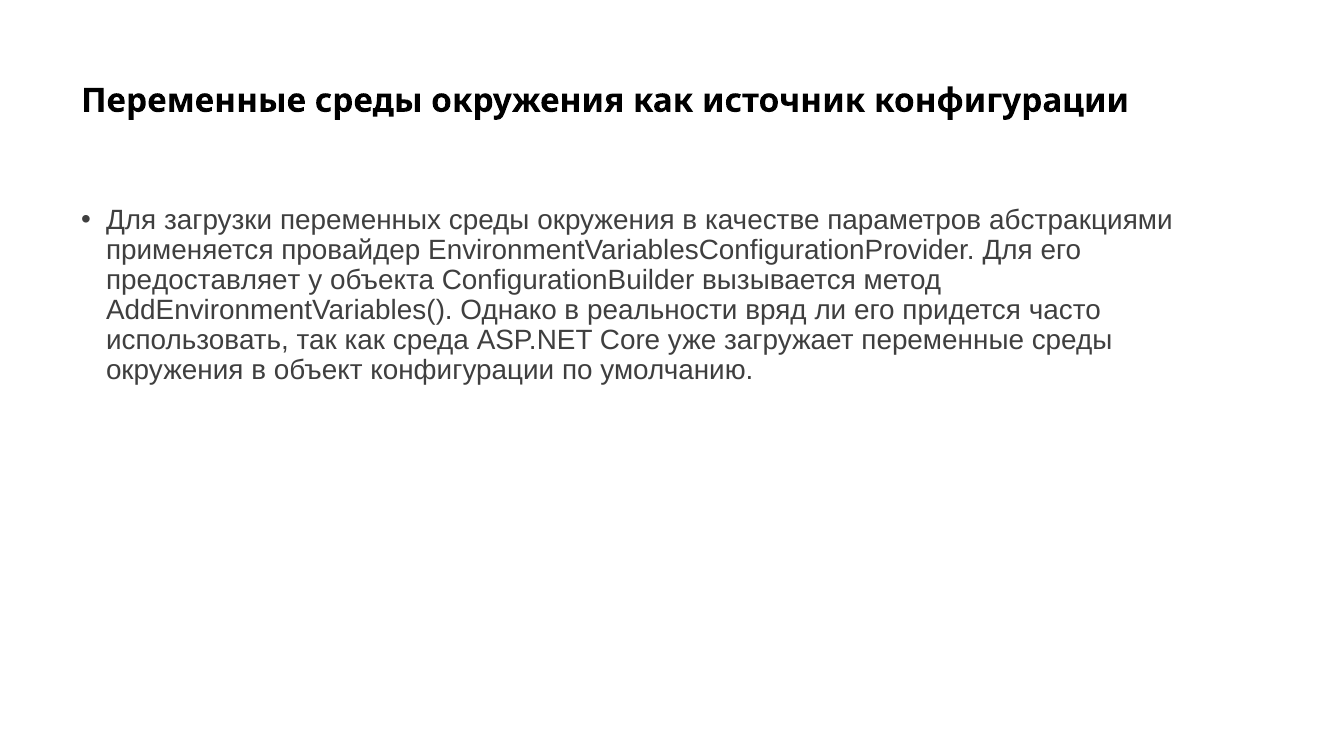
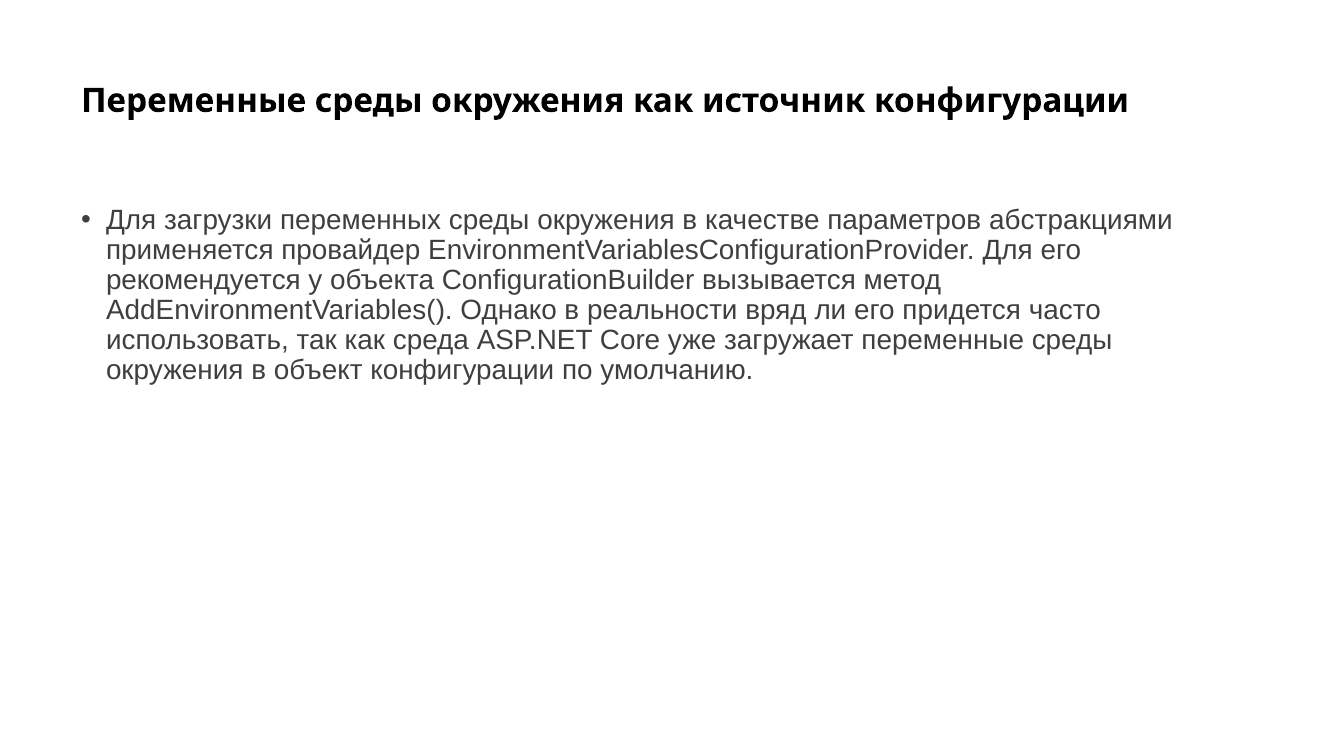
предоставляет: предоставляет -> рекомендуется
